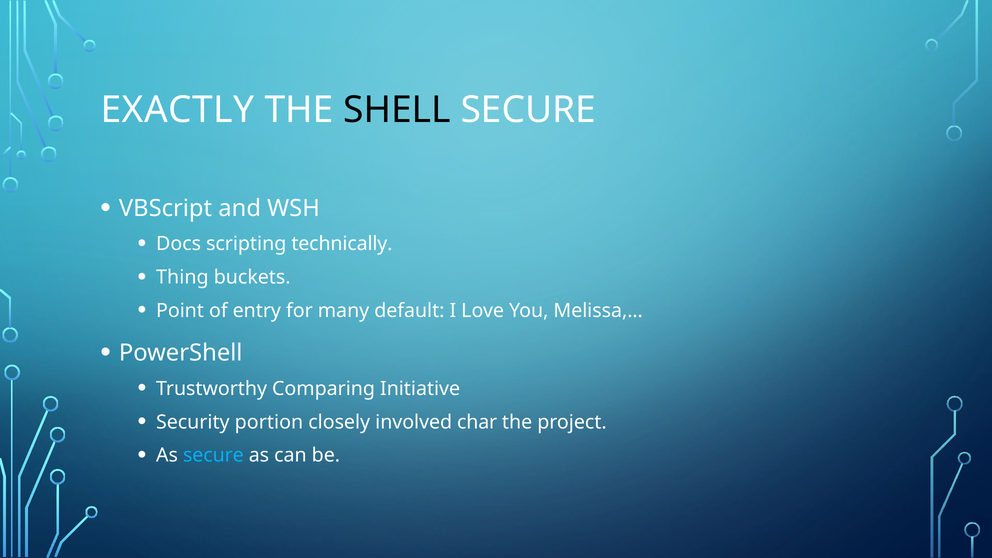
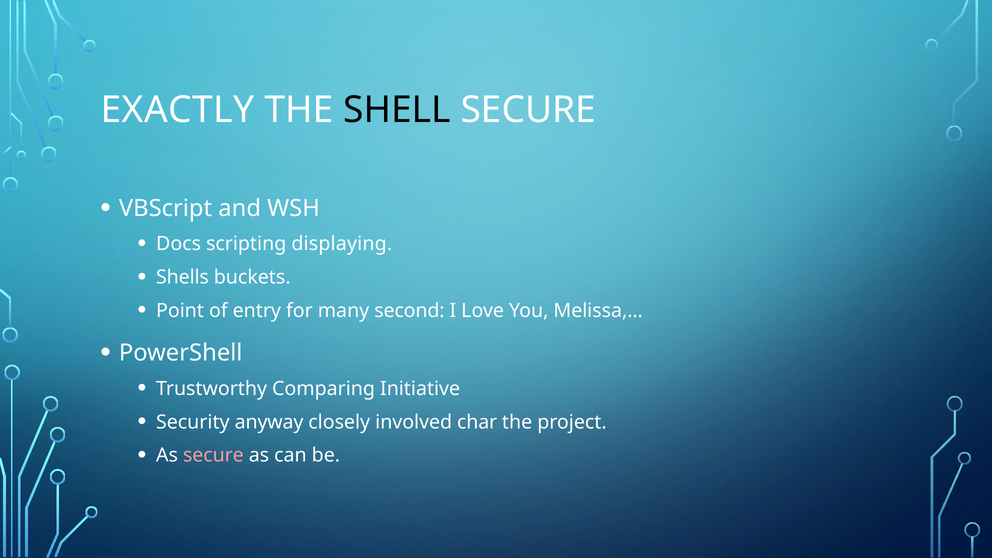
technically: technically -> displaying
Thing: Thing -> Shells
default: default -> second
portion: portion -> anyway
secure at (213, 455) colour: light blue -> pink
